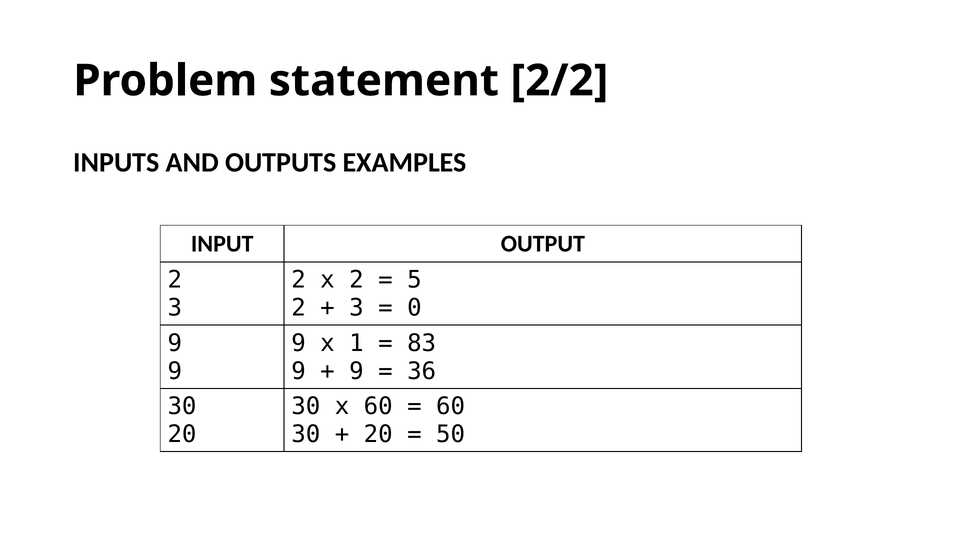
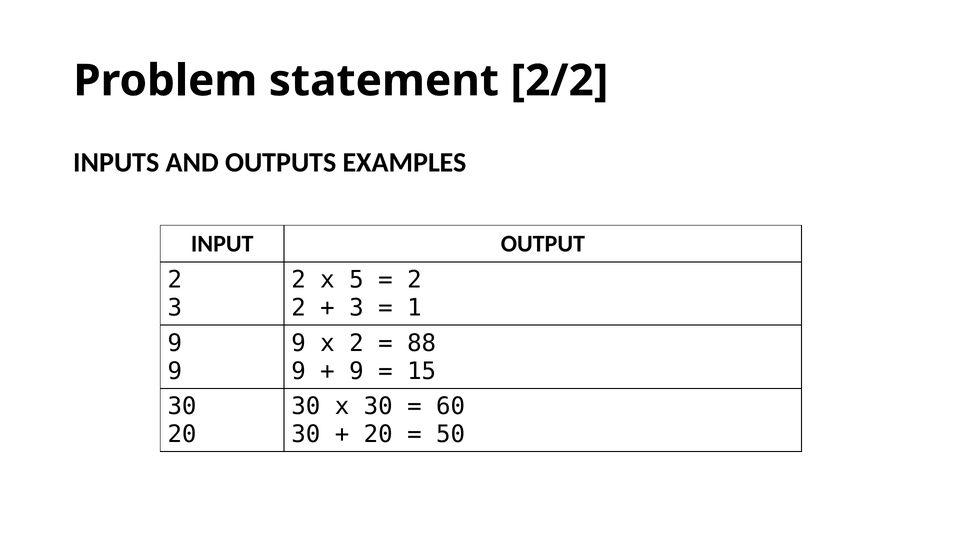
x 2: 2 -> 5
5 at (414, 280): 5 -> 2
0: 0 -> 1
x 1: 1 -> 2
83: 83 -> 88
36: 36 -> 15
x 60: 60 -> 30
